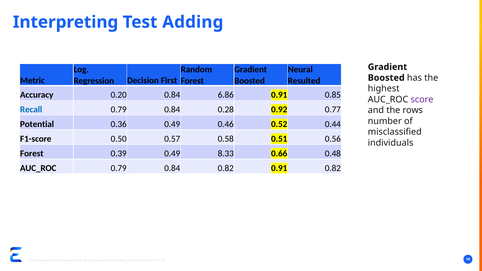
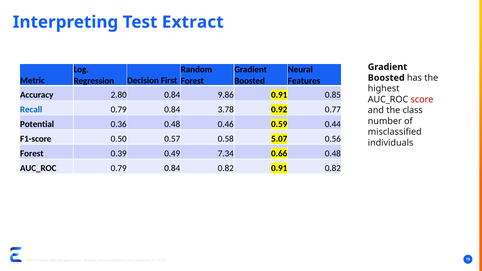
Adding: Adding -> Extract
Resulted: Resulted -> Features
0.20: 0.20 -> 2.80
6.86: 6.86 -> 9.86
score colour: purple -> red
0.28: 0.28 -> 3.78
rows: rows -> class
0.36 0.49: 0.49 -> 0.48
0.52: 0.52 -> 0.59
0.51: 0.51 -> 5.07
8.33: 8.33 -> 7.34
